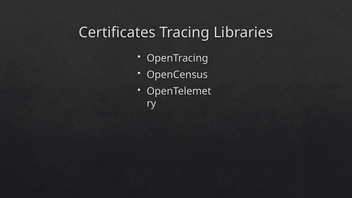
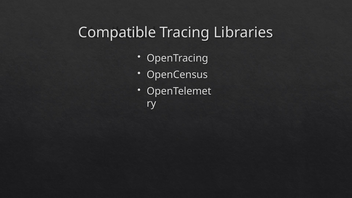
Certificates: Certificates -> Compatible
